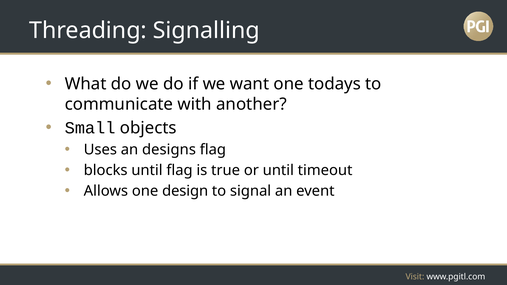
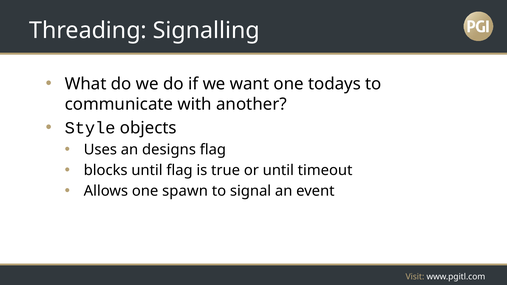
Small: Small -> Style
design: design -> spawn
